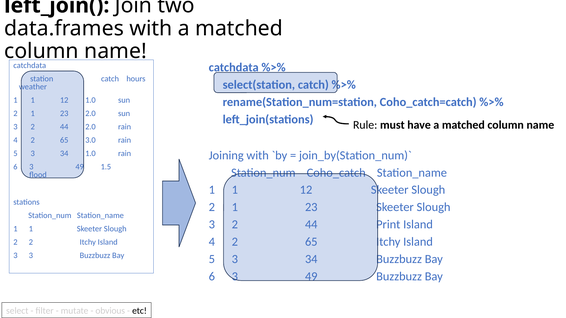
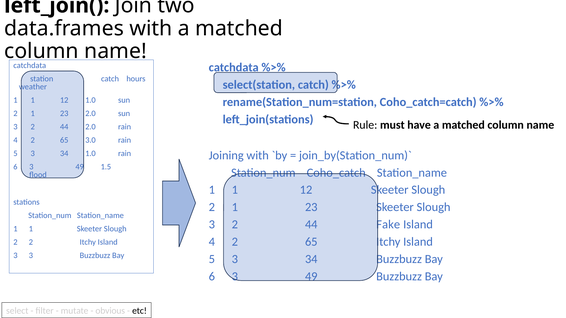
Print: Print -> Fake
